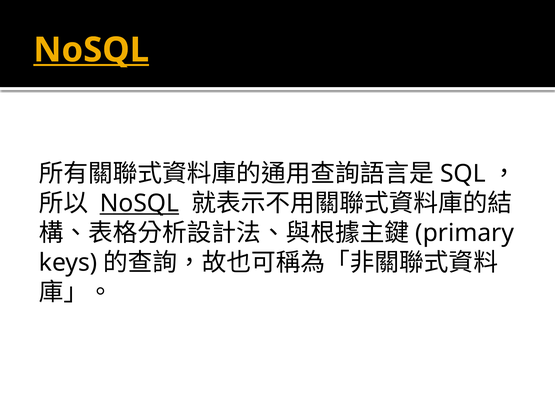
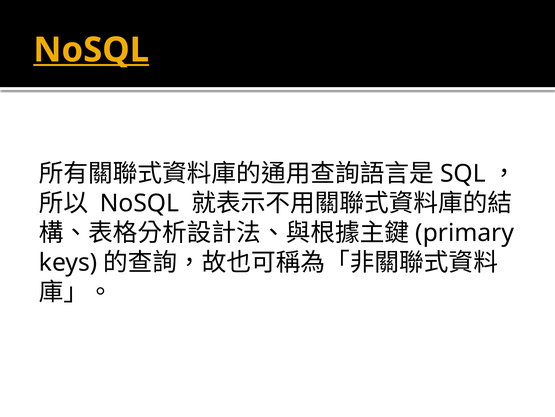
NoSQL at (139, 203) underline: present -> none
